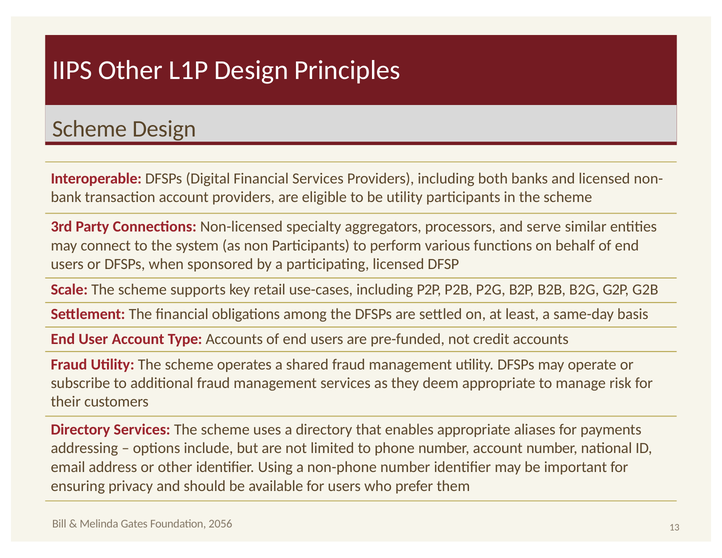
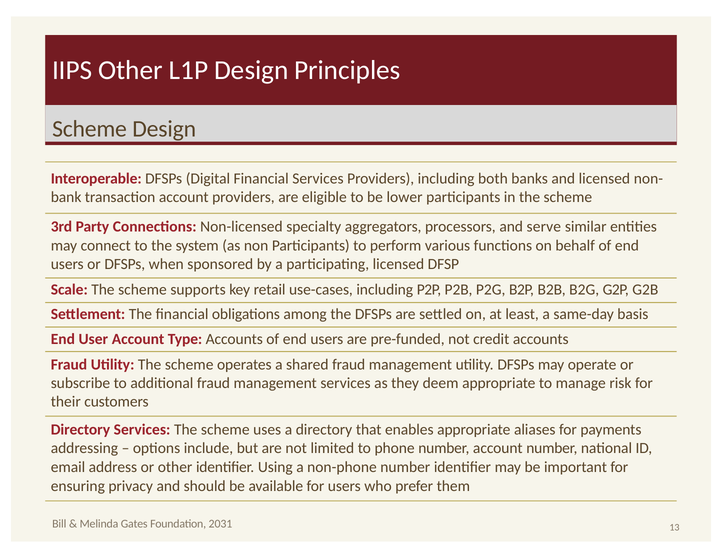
be utility: utility -> lower
2056: 2056 -> 2031
